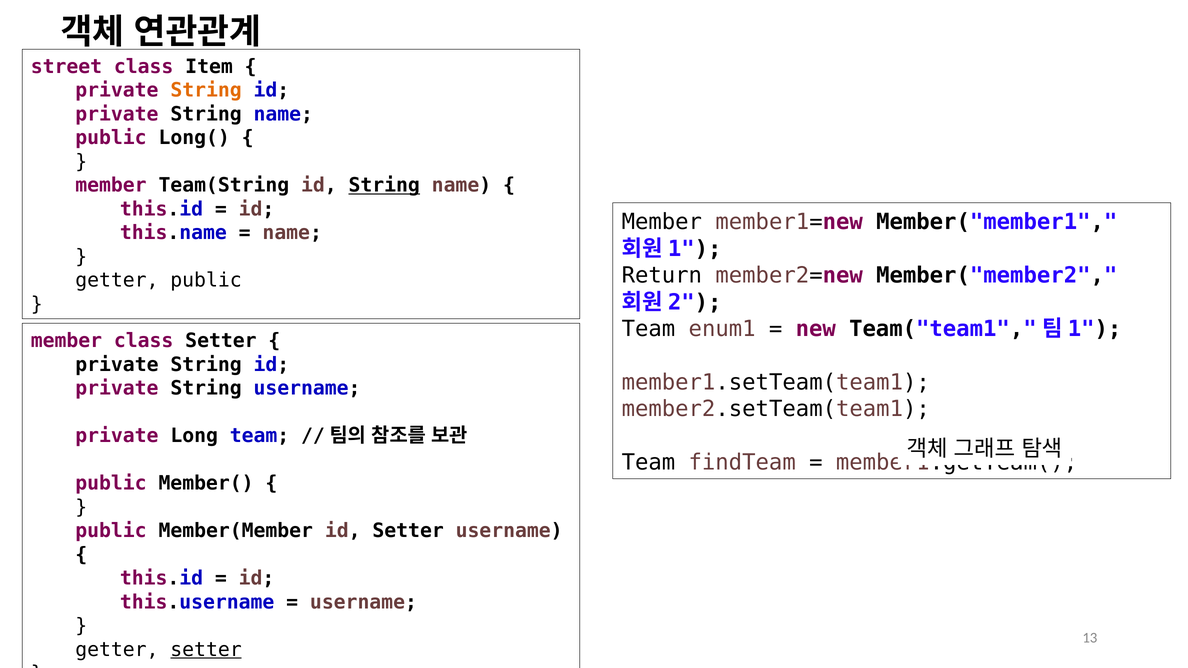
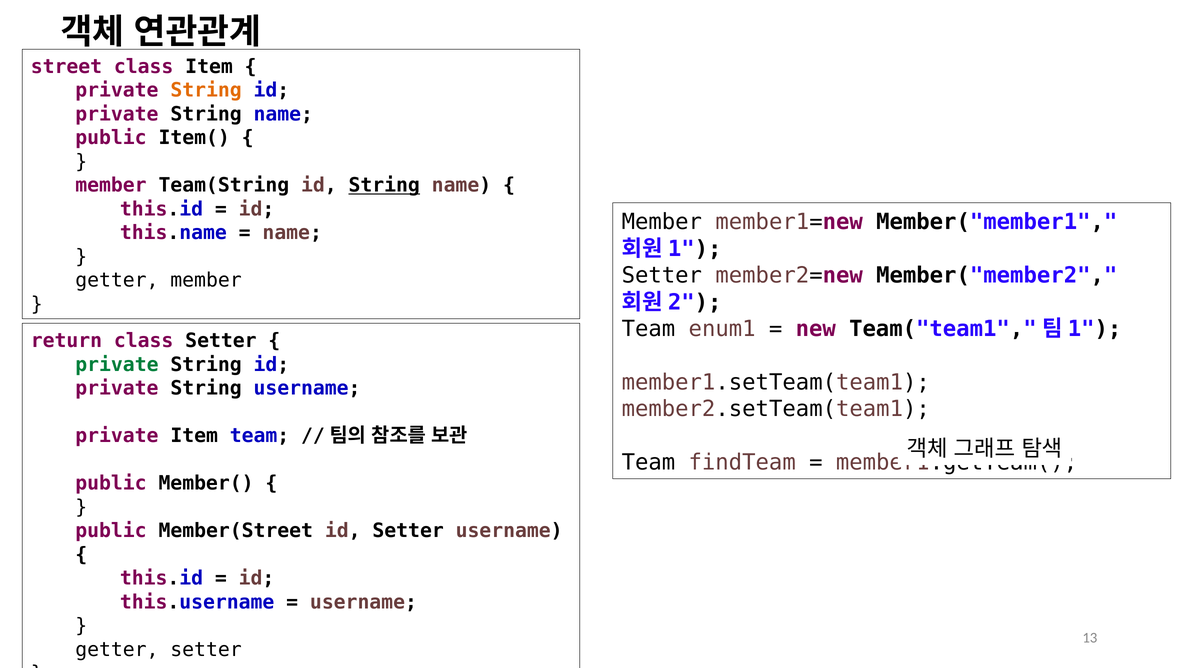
Long(: Long( -> Item(
Return at (662, 276): Return -> Setter
getter public: public -> member
member at (66, 341): member -> return
private at (117, 365) colour: black -> green
private Long: Long -> Item
Member(Member: Member(Member -> Member(Street
setter at (206, 650) underline: present -> none
